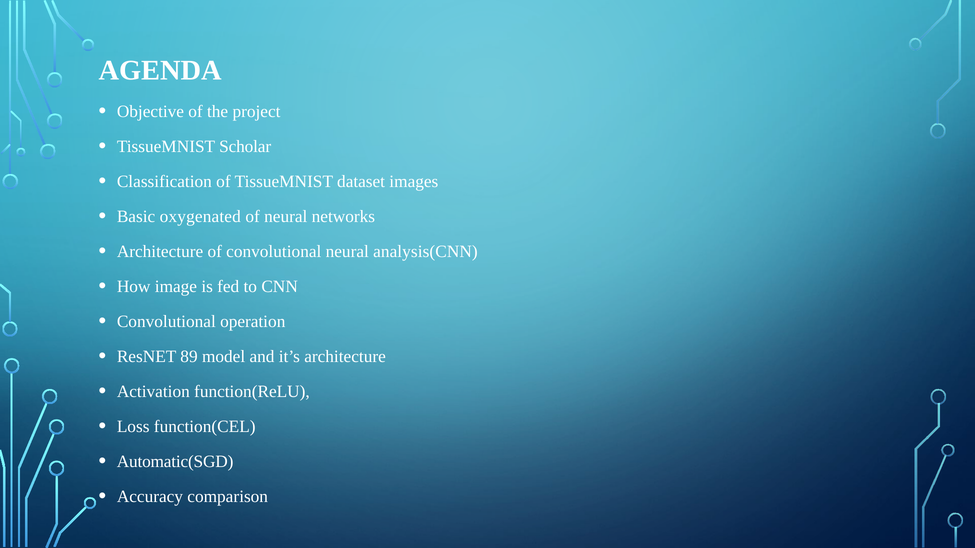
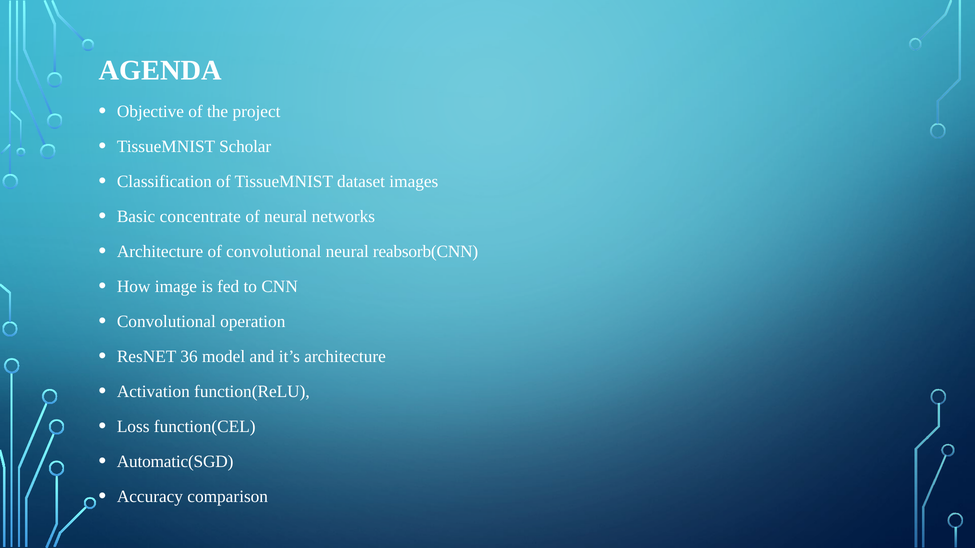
oxygenated: oxygenated -> concentrate
analysis(CNN: analysis(CNN -> reabsorb(CNN
89: 89 -> 36
